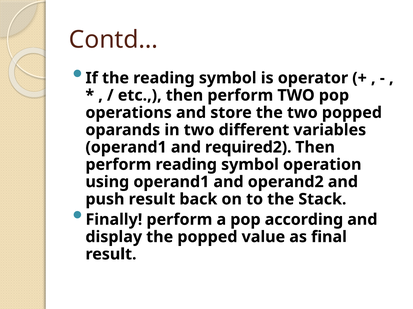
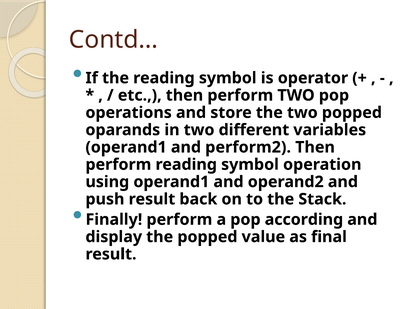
required2: required2 -> perform2
